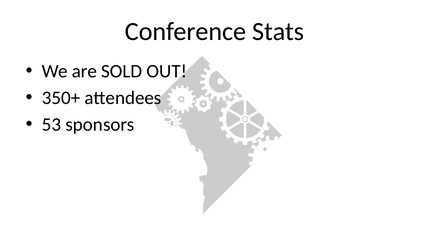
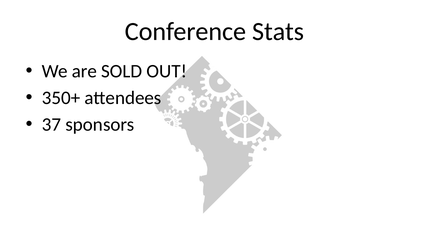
53: 53 -> 37
